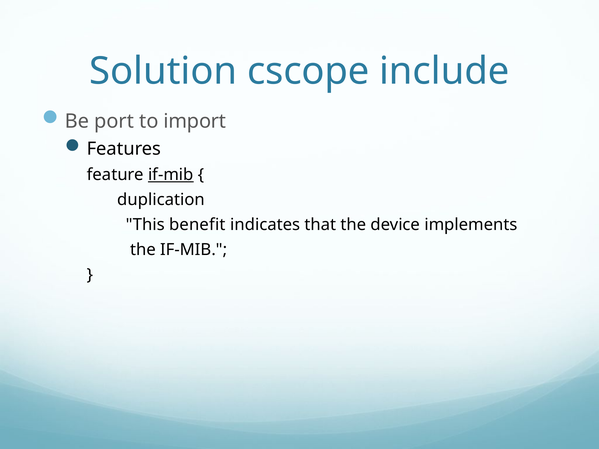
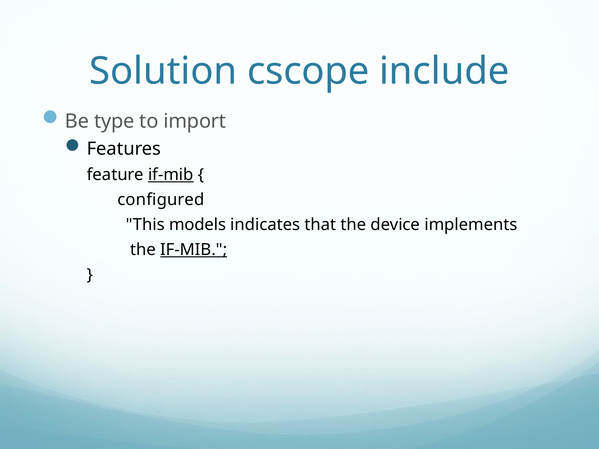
port: port -> type
duplication: duplication -> configured
benefit: benefit -> models
IF-MIB at (194, 250) underline: none -> present
